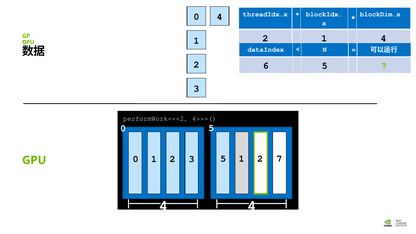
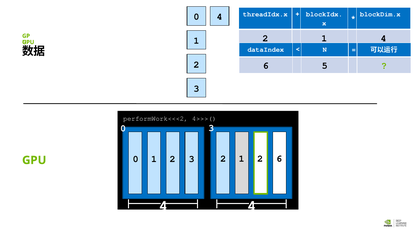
0 5: 5 -> 3
3 5: 5 -> 2
2 7: 7 -> 6
